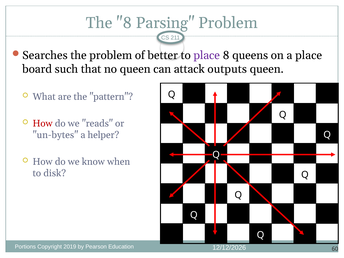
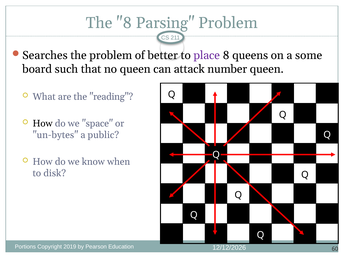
a place: place -> some
outputs: outputs -> number
pattern: pattern -> reading
How at (43, 124) colour: red -> black
reads: reads -> space
helper: helper -> public
